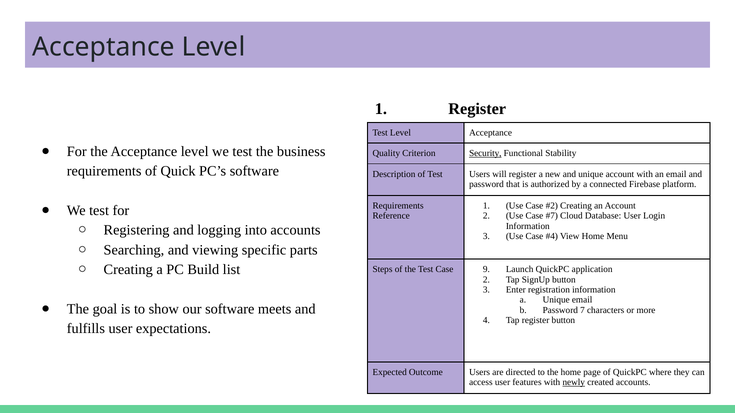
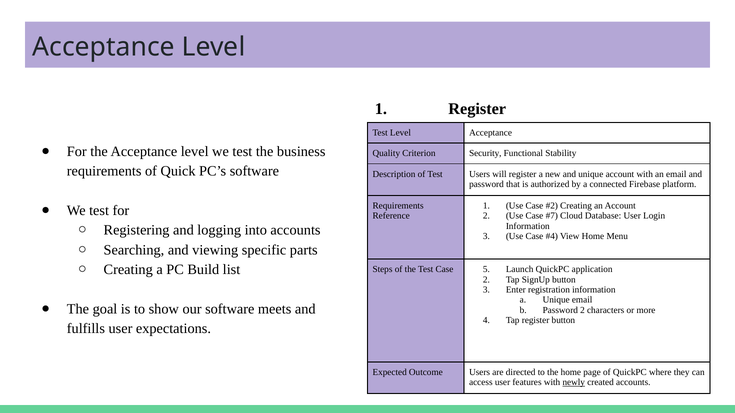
Security underline: present -> none
9: 9 -> 5
Password 7: 7 -> 2
